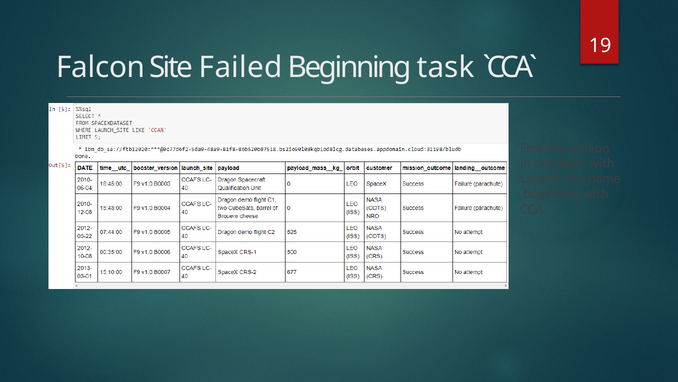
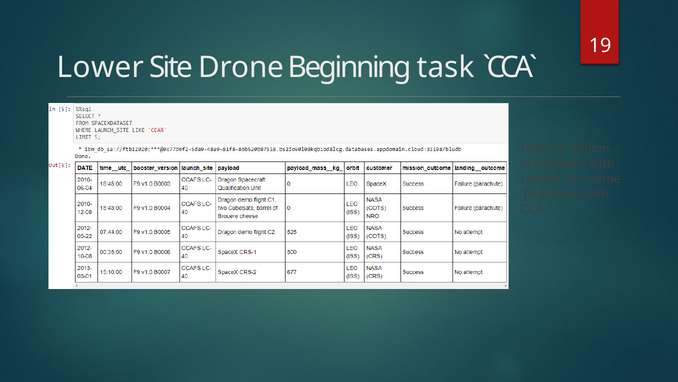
Falcon: Falcon -> Lower
Failed: Failed -> Drone
